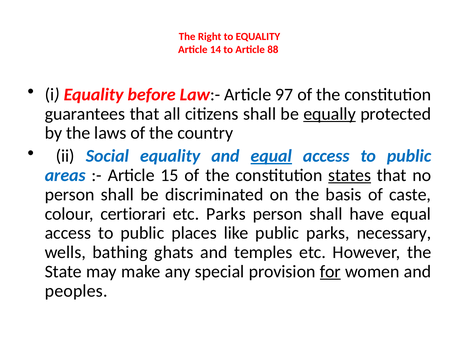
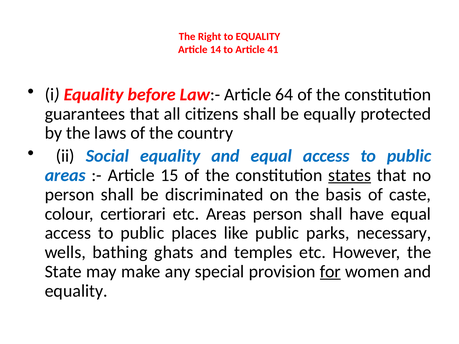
88: 88 -> 41
97: 97 -> 64
equally underline: present -> none
equal at (271, 156) underline: present -> none
etc Parks: Parks -> Areas
peoples at (76, 291): peoples -> equality
